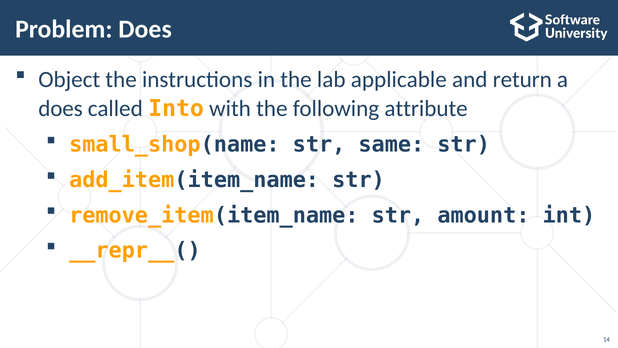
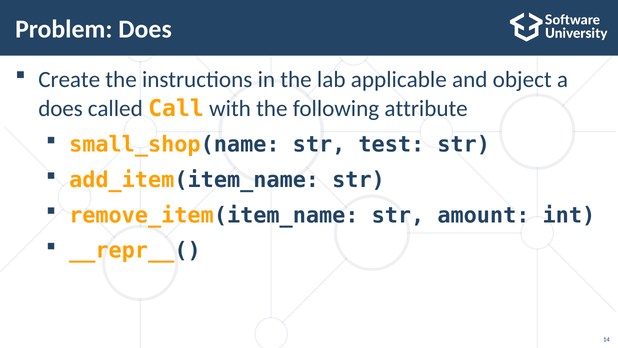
Object: Object -> Create
return: return -> object
Into: Into -> Call
same: same -> test
